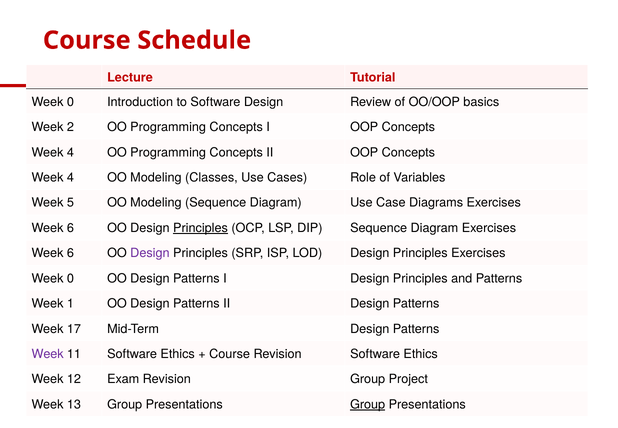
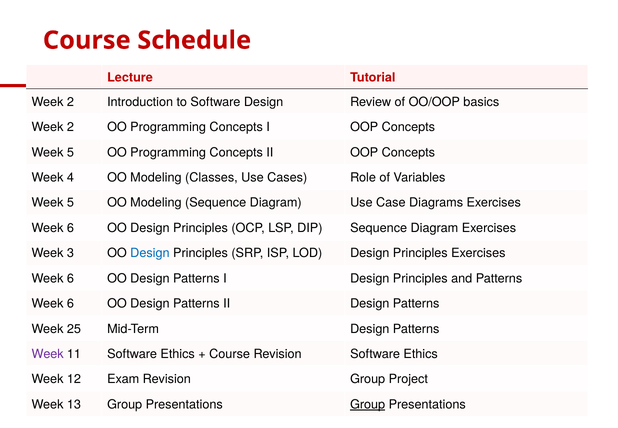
0 at (70, 102): 0 -> 2
4 at (70, 152): 4 -> 5
Principles at (201, 228) underline: present -> none
6 at (70, 253): 6 -> 3
Design at (150, 253) colour: purple -> blue
0 at (70, 278): 0 -> 6
1 at (70, 304): 1 -> 6
17: 17 -> 25
